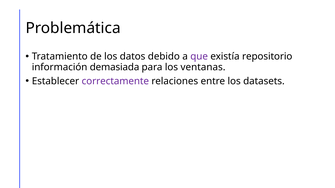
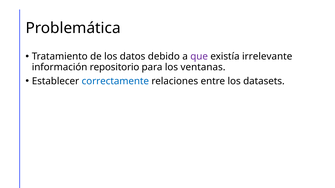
repositorio: repositorio -> irrelevante
demasiada: demasiada -> repositorio
correctamente colour: purple -> blue
